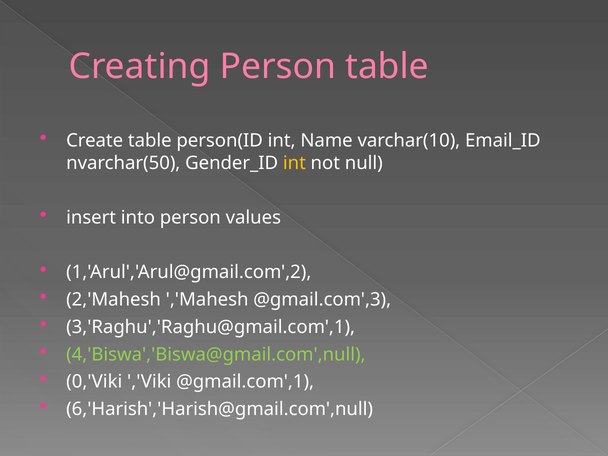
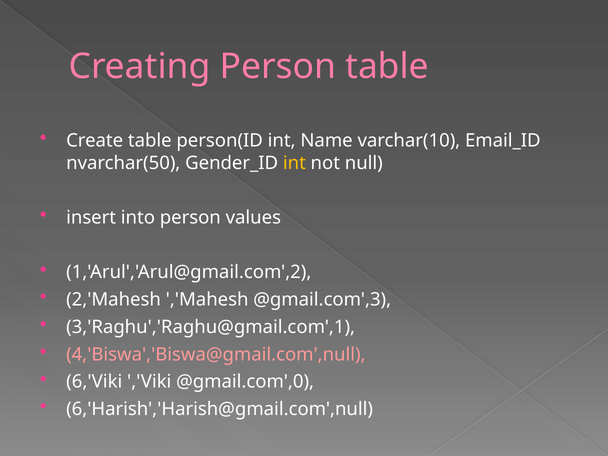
4,'Biswa','Biswa@gmail.com',null colour: light green -> pink
0,'Viki: 0,'Viki -> 6,'Viki
@gmail.com',1: @gmail.com',1 -> @gmail.com',0
